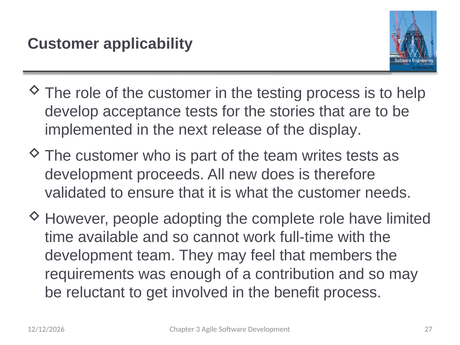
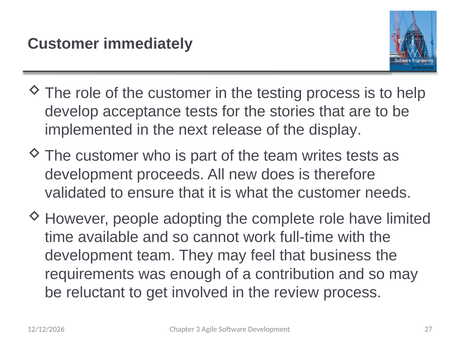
applicability: applicability -> immediately
members: members -> business
benefit: benefit -> review
